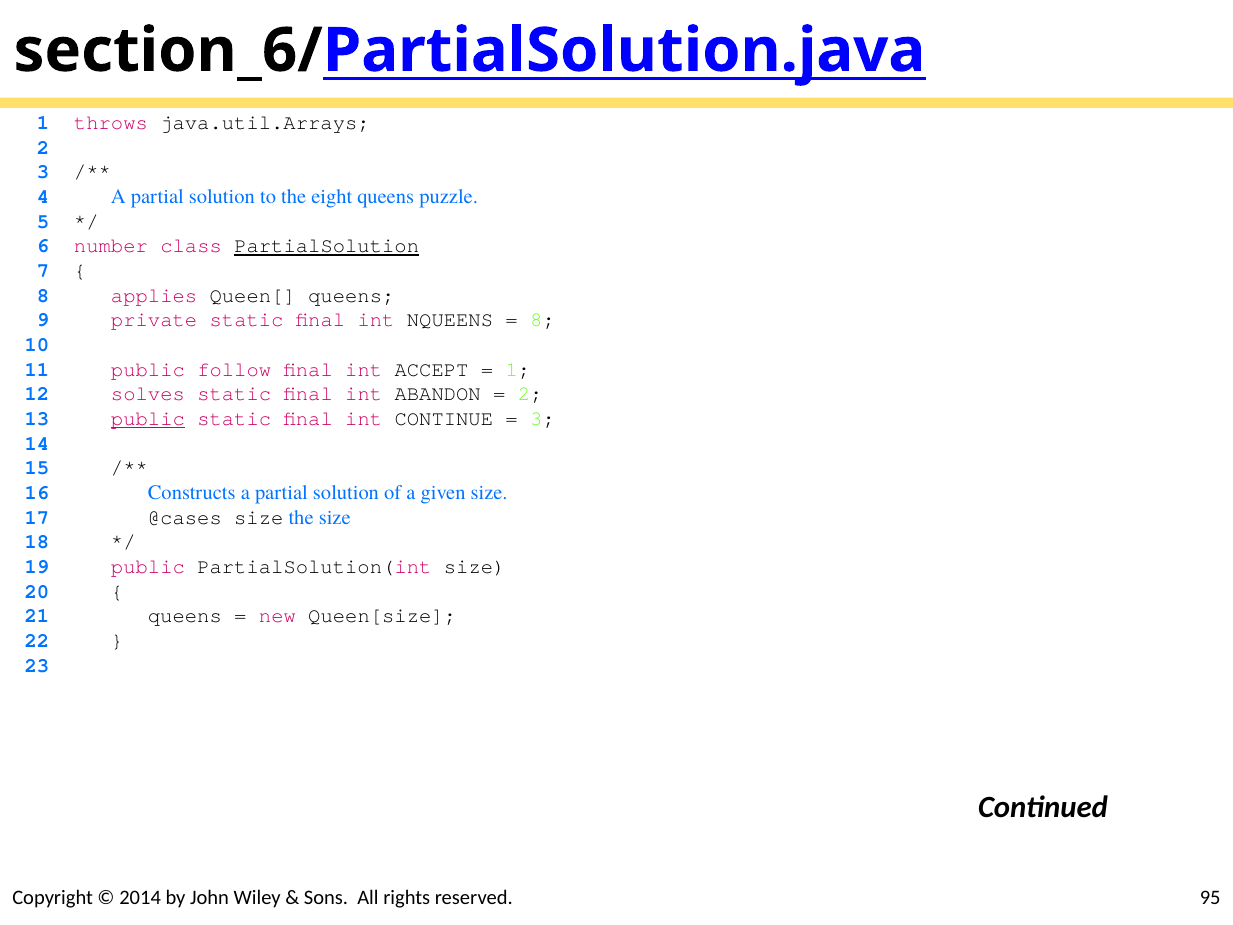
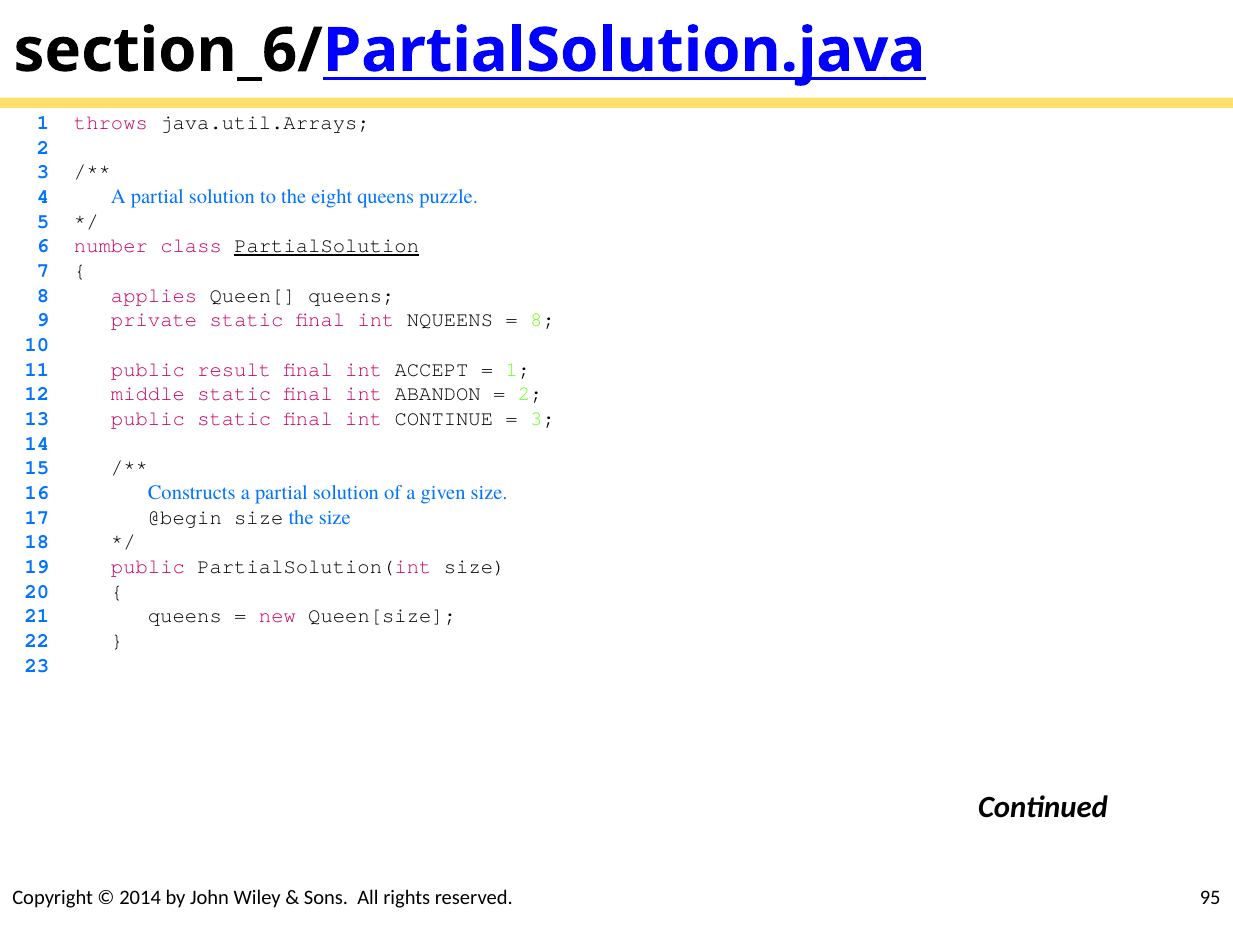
follow: follow -> result
solves: solves -> middle
public at (148, 419) underline: present -> none
@cases: @cases -> @begin
